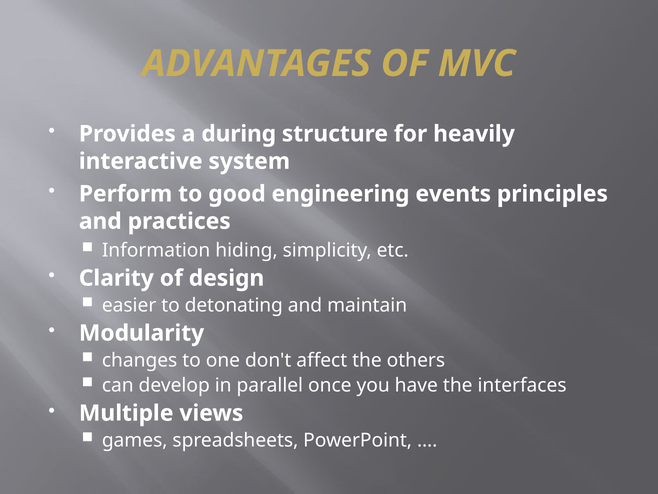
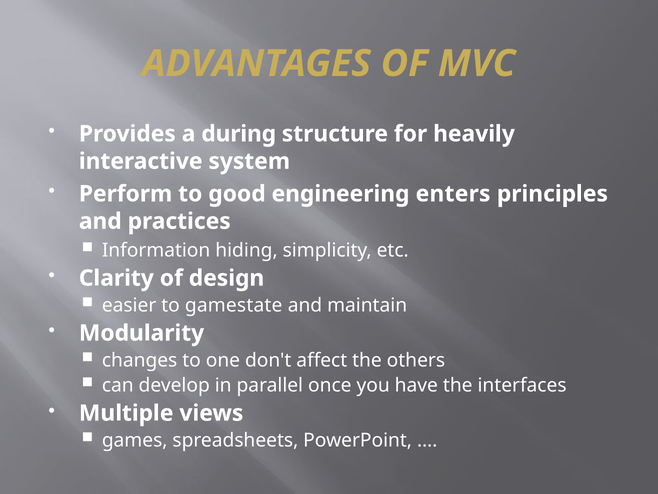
events: events -> enters
detonating: detonating -> gamestate
